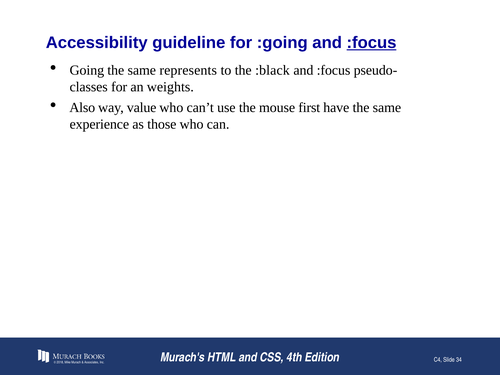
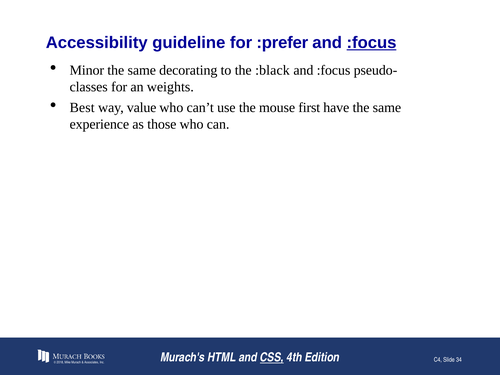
:going: :going -> :prefer
Going: Going -> Minor
represents: represents -> decorating
Also: Also -> Best
CSS underline: none -> present
